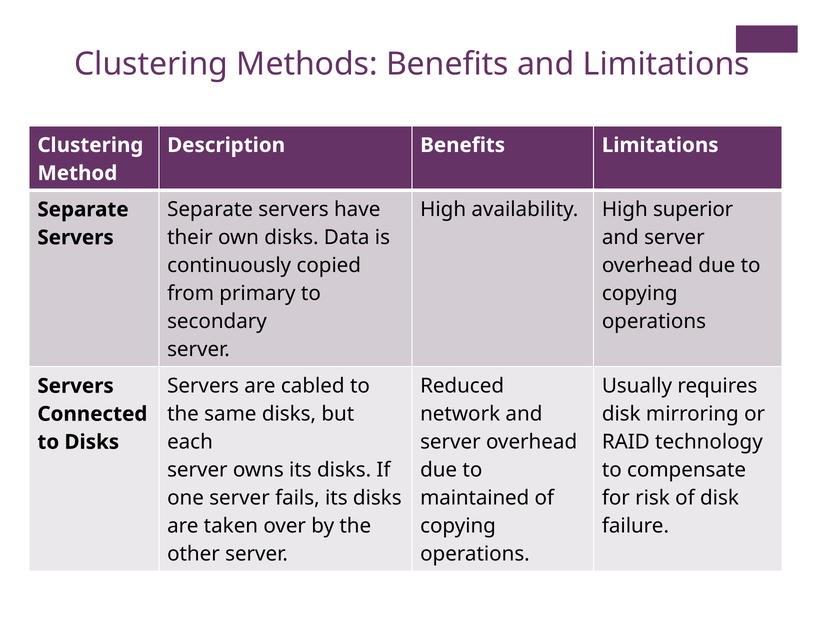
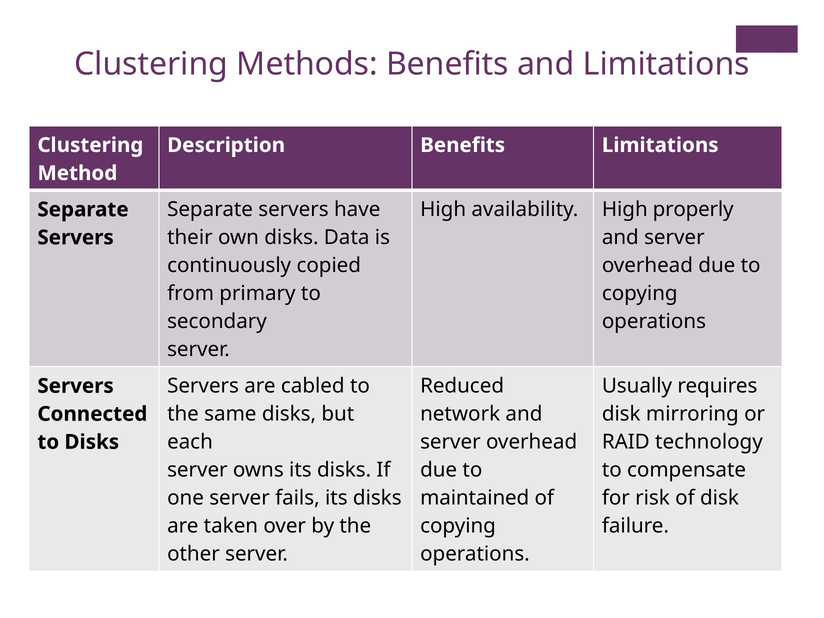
superior: superior -> properly
